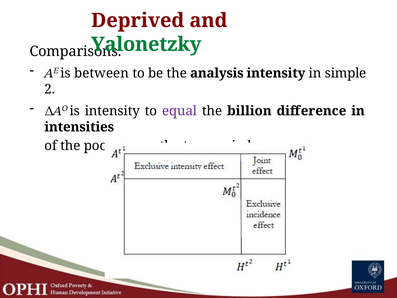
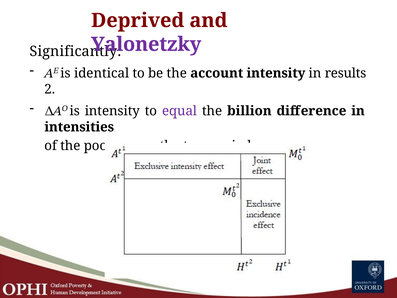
Yalonetzky colour: green -> purple
Comparisons: Comparisons -> Significantly
between: between -> identical
analysis: analysis -> account
simple: simple -> results
